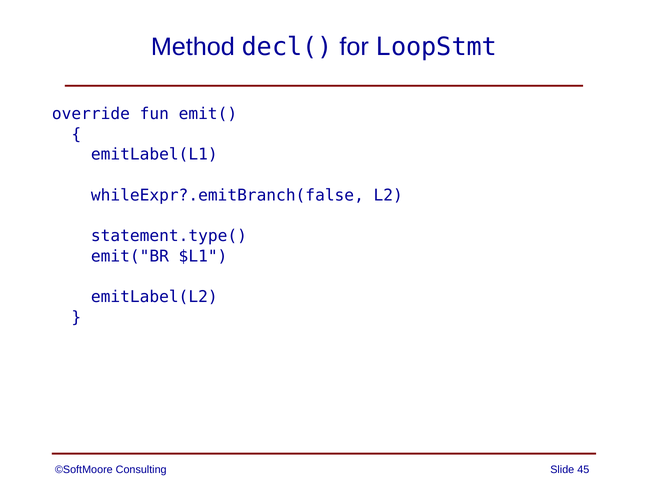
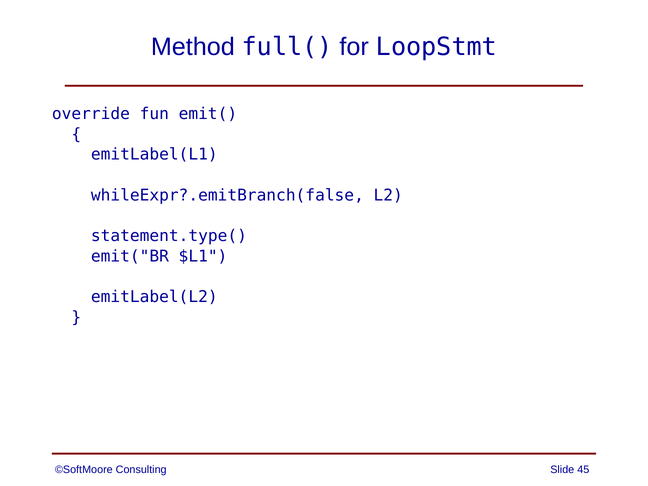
decl(: decl( -> full(
